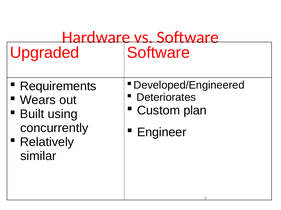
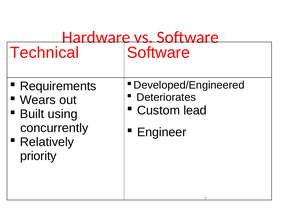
Upgraded: Upgraded -> Technical
plan: plan -> lead
similar: similar -> priority
